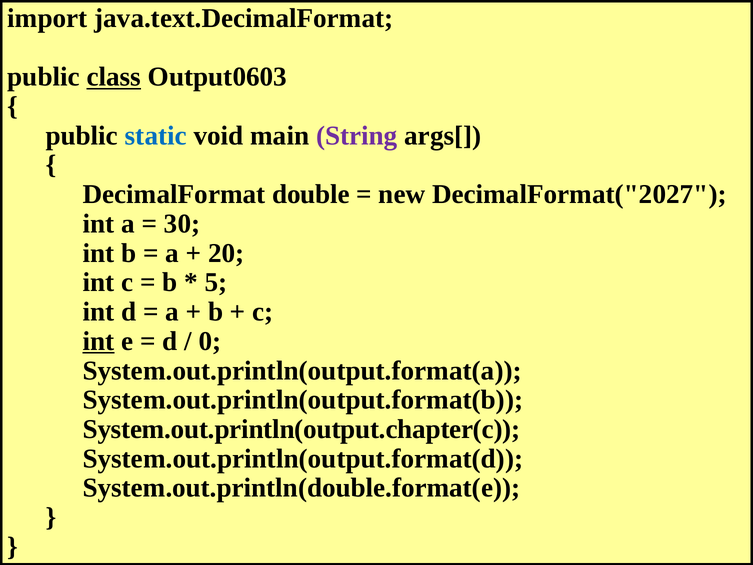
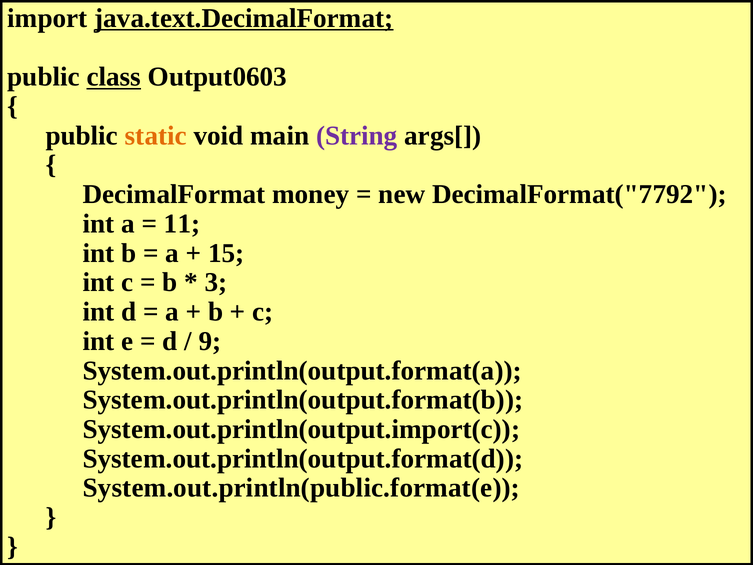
java.text.DecimalFormat underline: none -> present
static colour: blue -> orange
double: double -> money
DecimalFormat("2027: DecimalFormat("2027 -> DecimalFormat("7792
30: 30 -> 11
20: 20 -> 15
5: 5 -> 3
int at (99, 341) underline: present -> none
0: 0 -> 9
System.out.println(output.chapter(c: System.out.println(output.chapter(c -> System.out.println(output.import(c
System.out.println(double.format(e: System.out.println(double.format(e -> System.out.println(public.format(e
